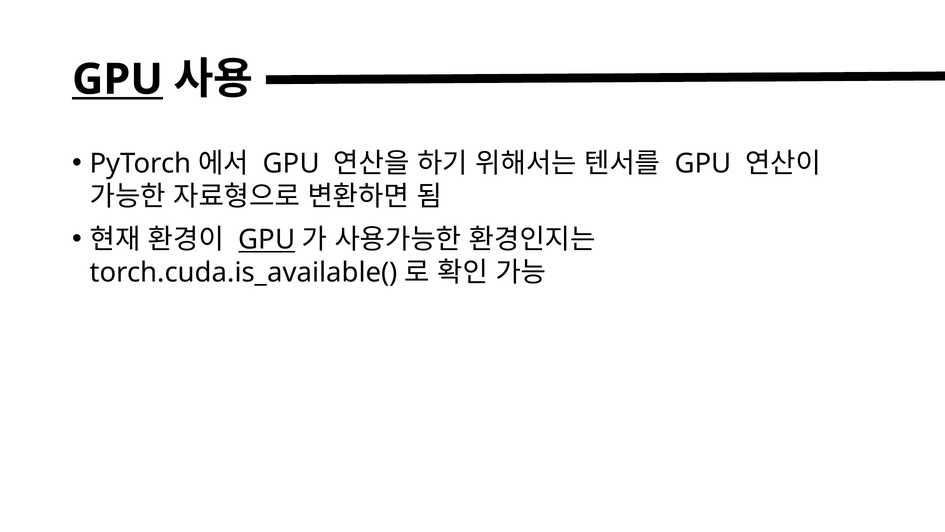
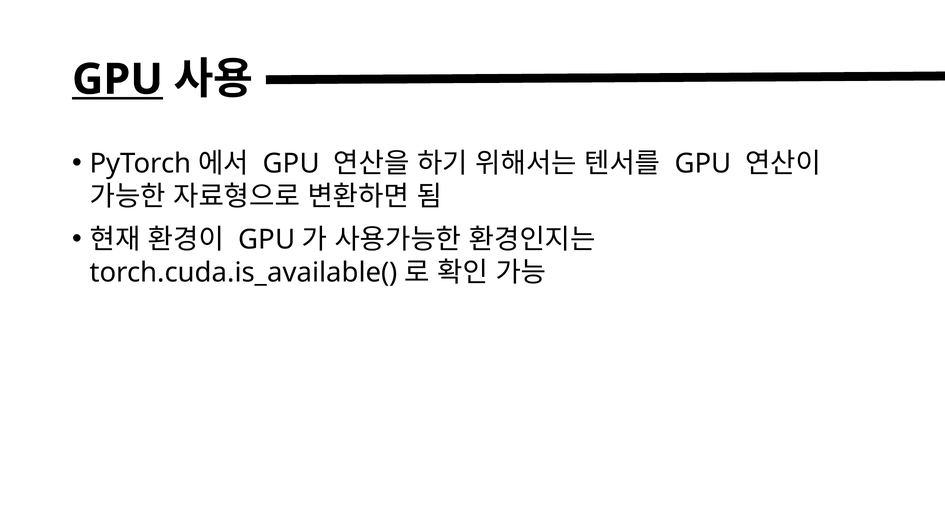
GPU at (267, 240) underline: present -> none
